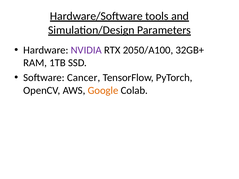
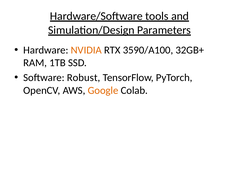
NVIDIA colour: purple -> orange
2050/A100: 2050/A100 -> 3590/A100
Cancer: Cancer -> Robust
